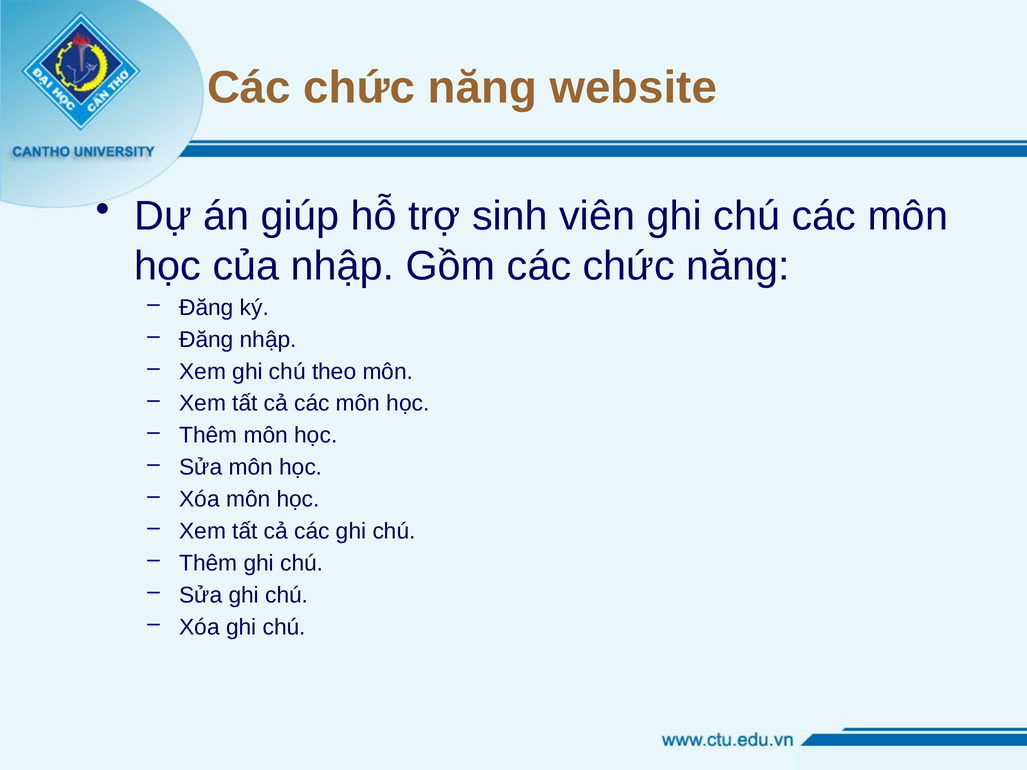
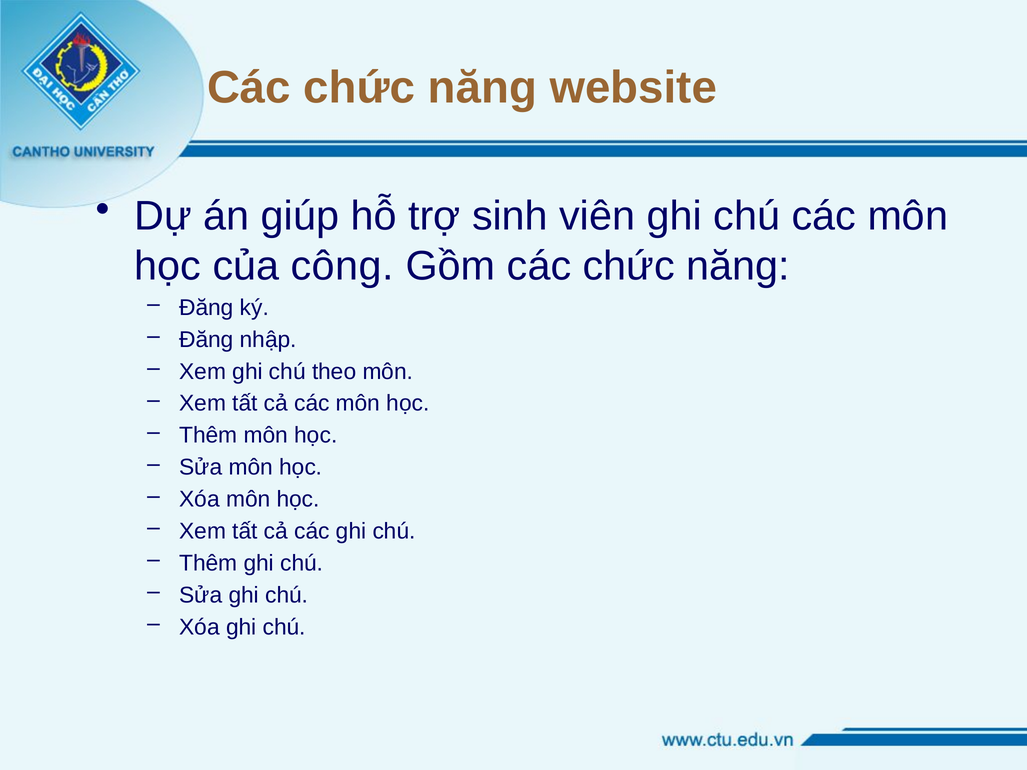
của nhập: nhập -> công
